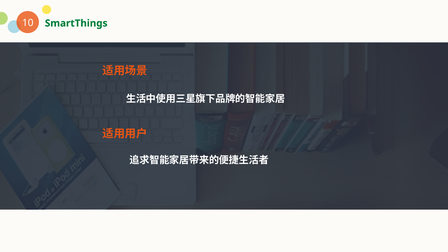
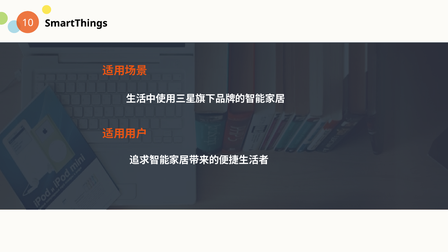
SmartThings colour: green -> black
